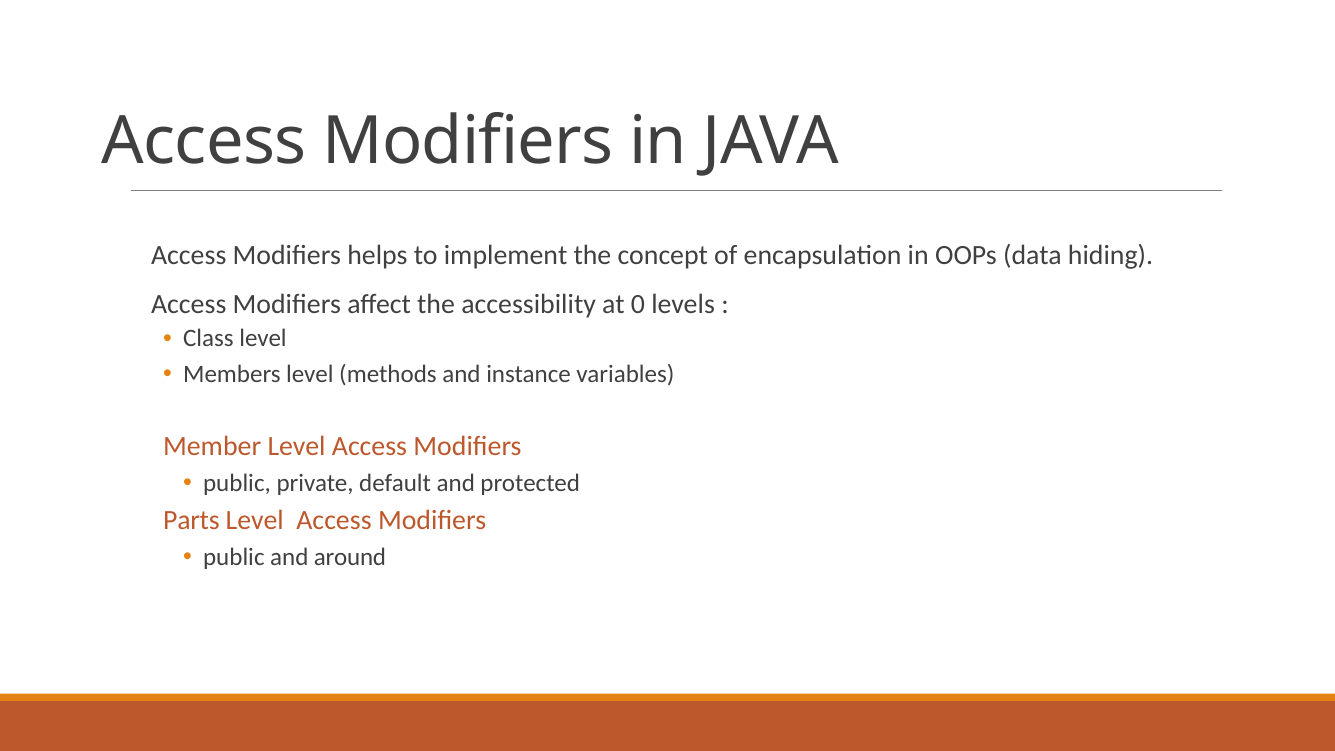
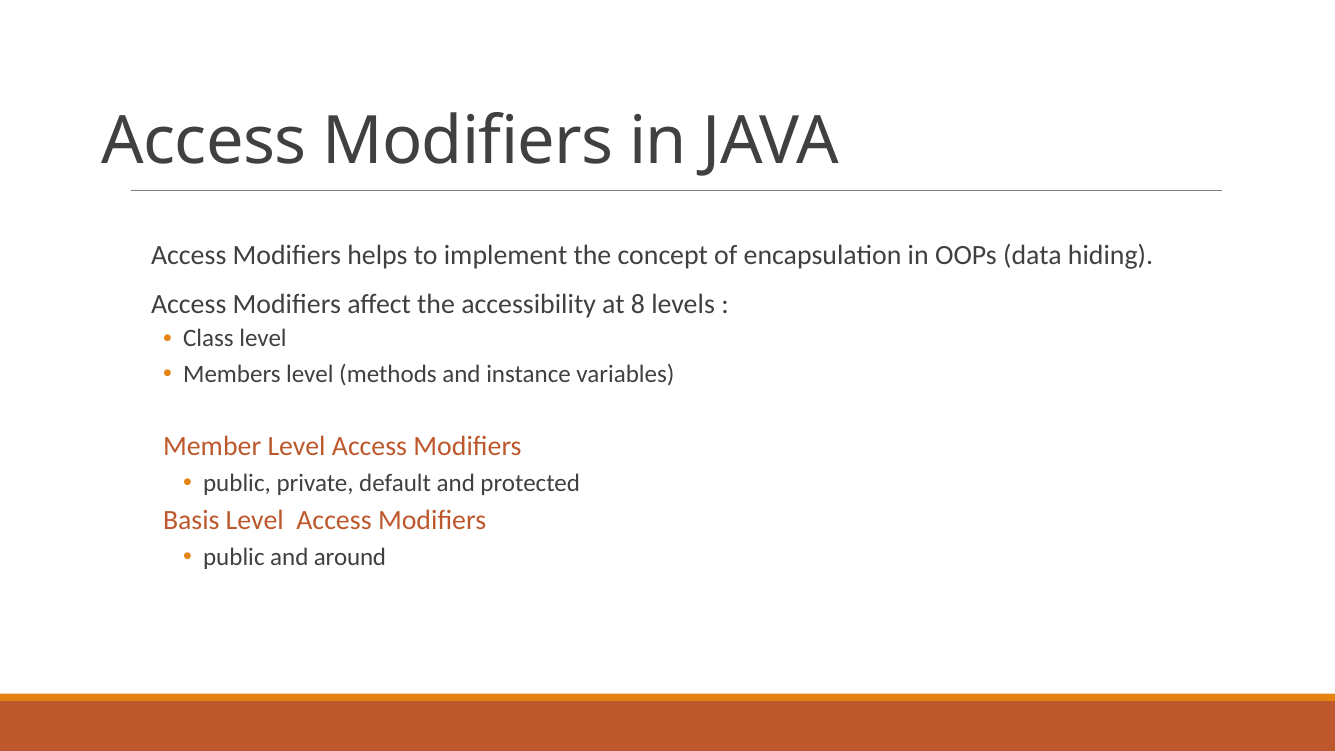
0: 0 -> 8
Parts: Parts -> Basis
